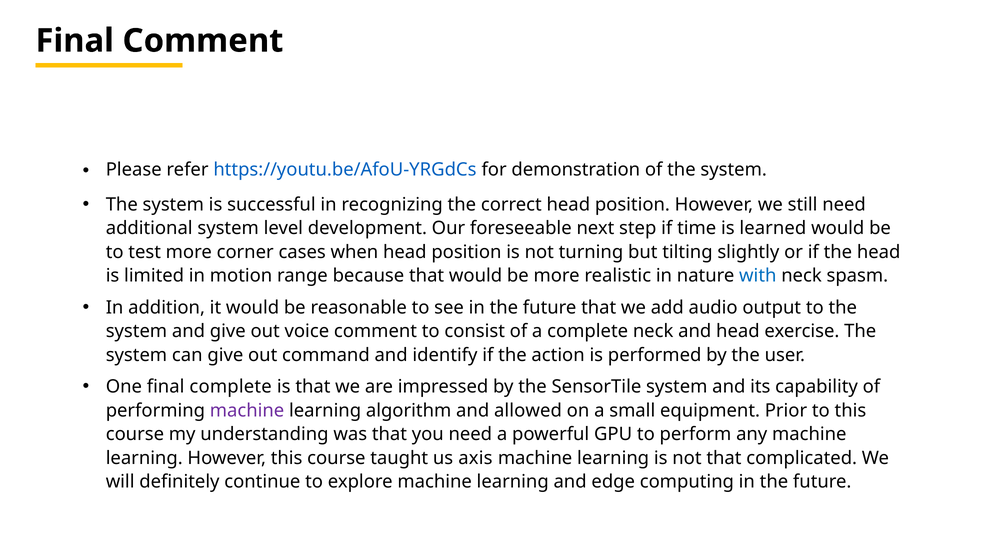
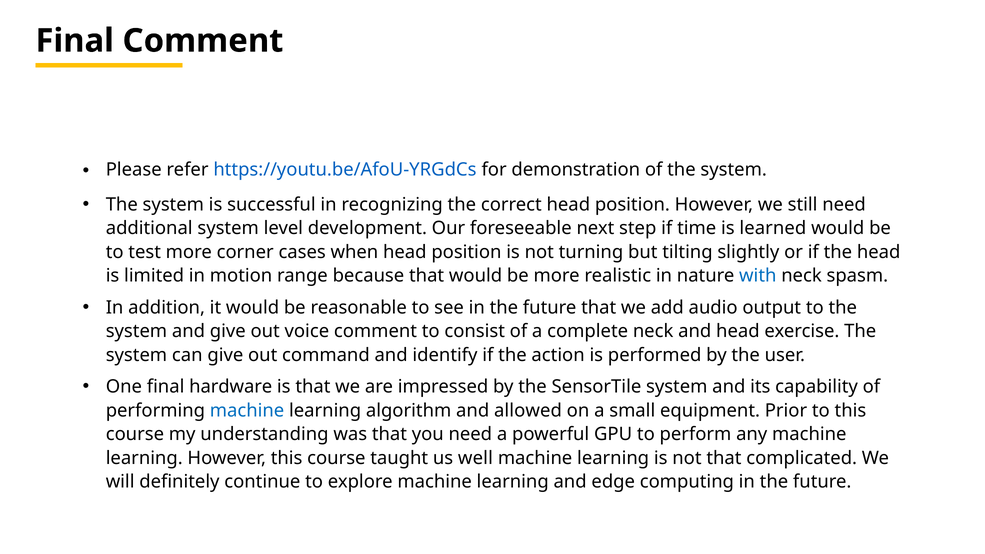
final complete: complete -> hardware
machine at (247, 411) colour: purple -> blue
axis: axis -> well
